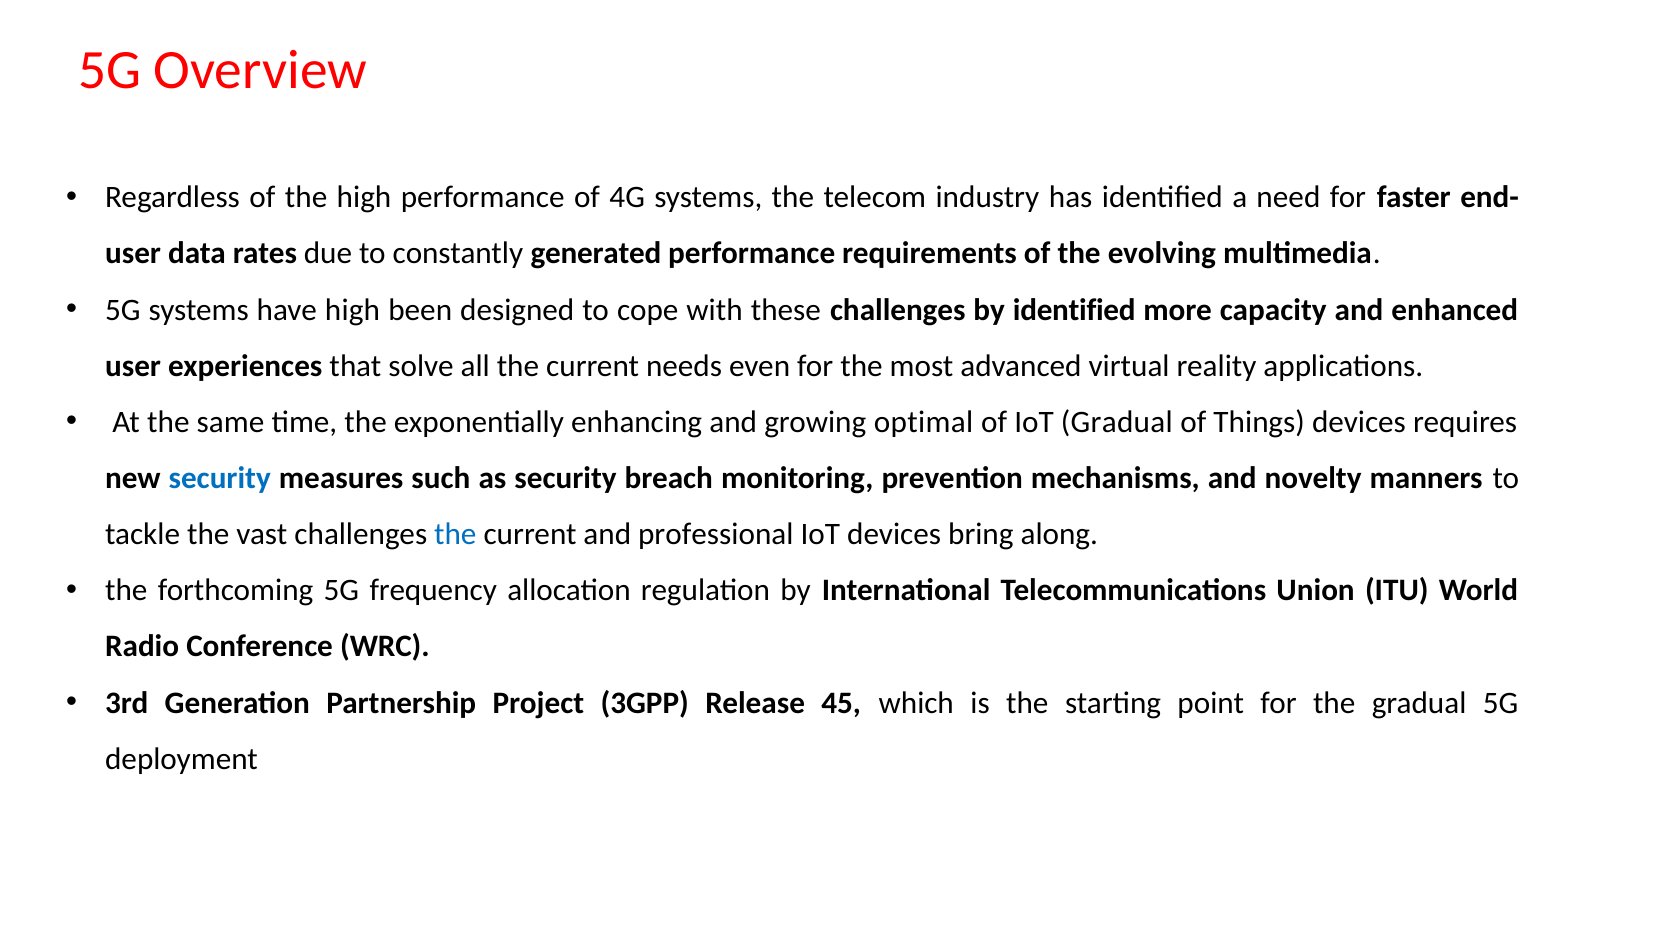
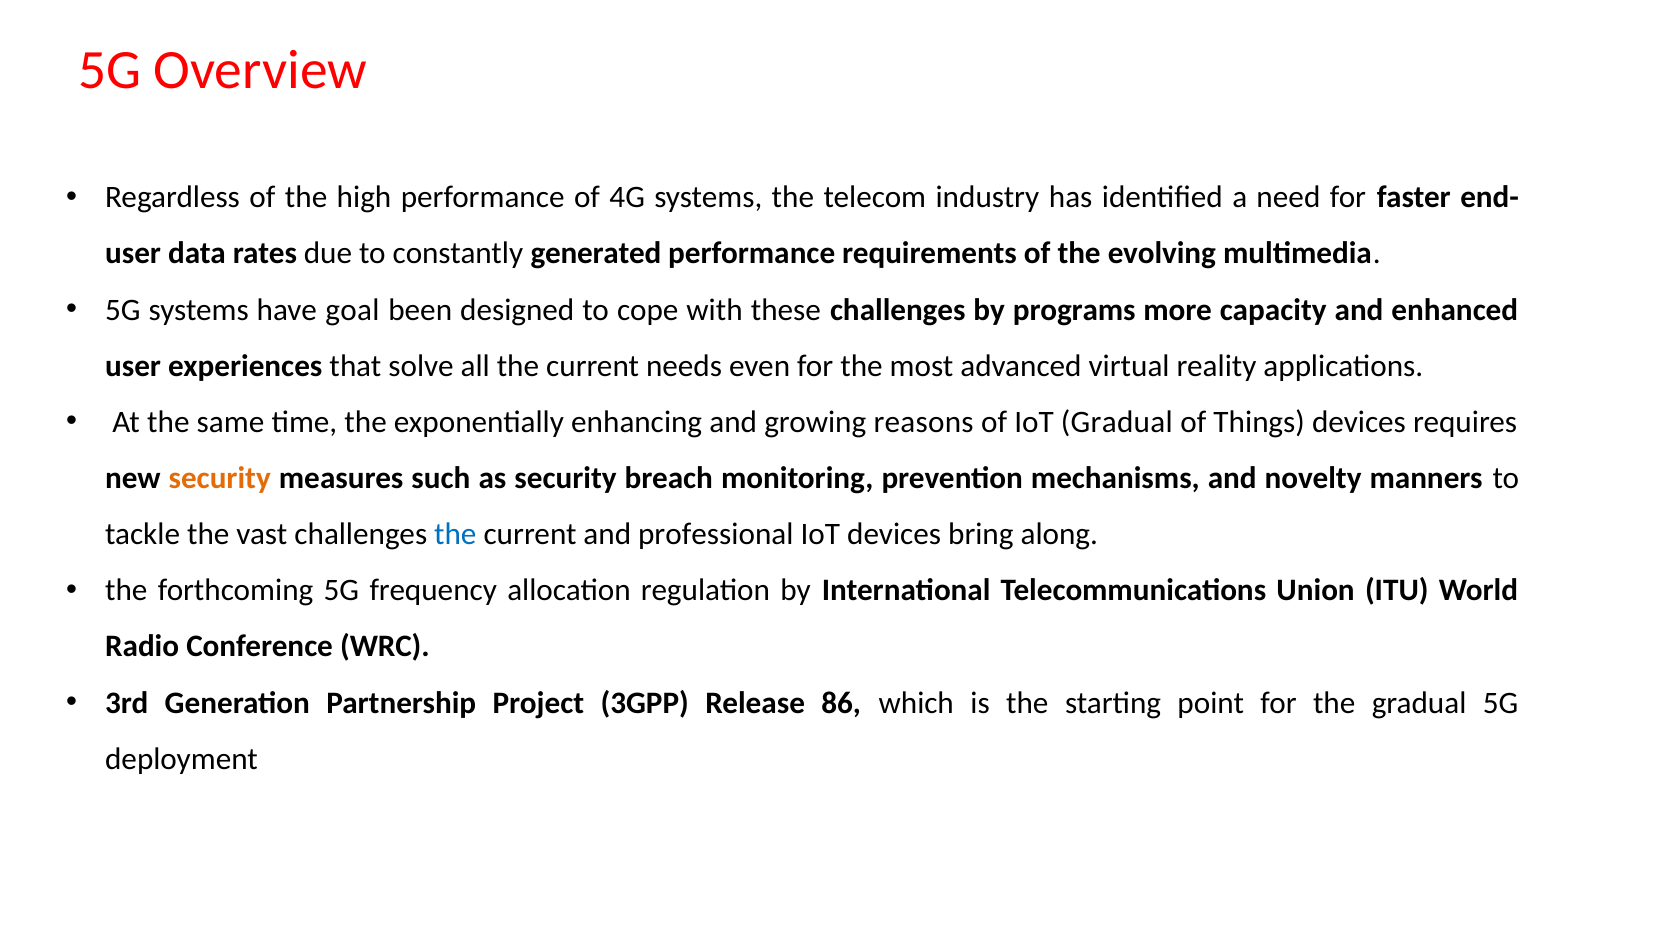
have high: high -> goal
by identified: identified -> programs
optimal: optimal -> reasons
security at (220, 478) colour: blue -> orange
45: 45 -> 86
